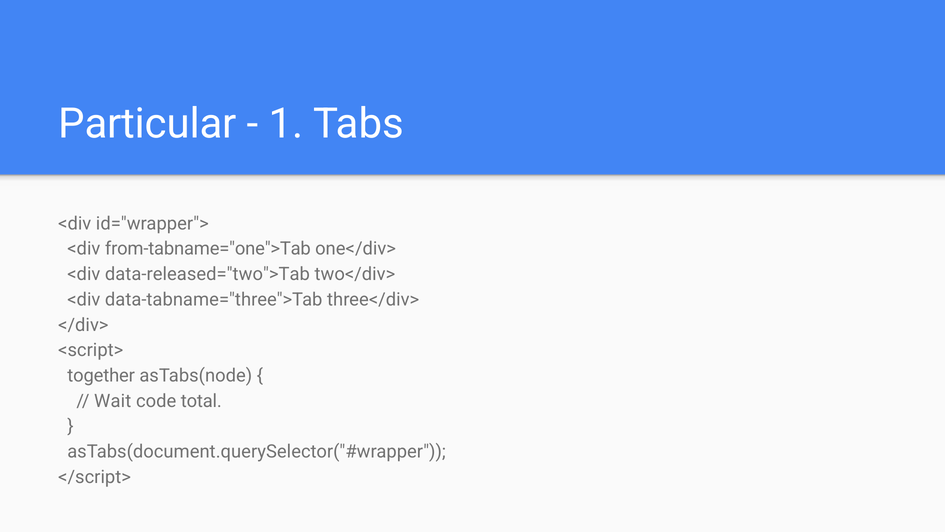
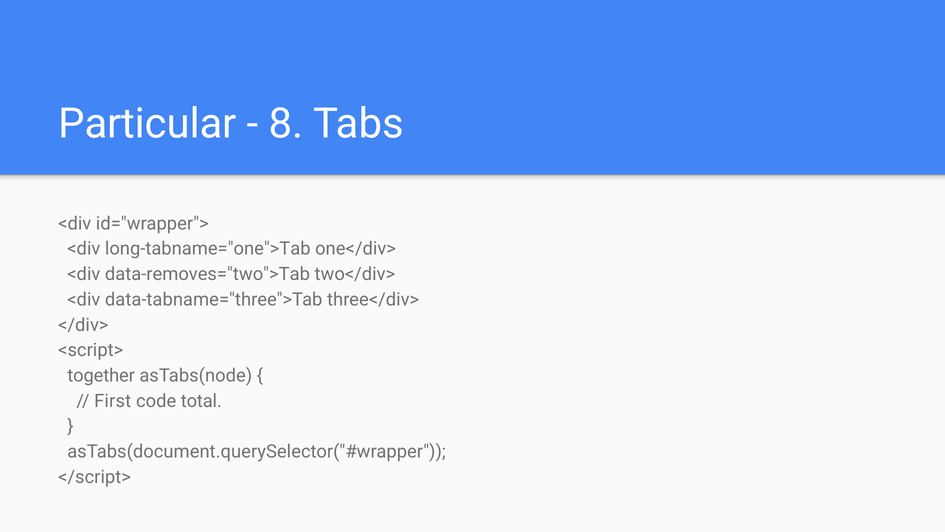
1: 1 -> 8
from-tabname="one">Tab: from-tabname="one">Tab -> long-tabname="one">Tab
data-released="two">Tab: data-released="two">Tab -> data-removes="two">Tab
Wait: Wait -> First
